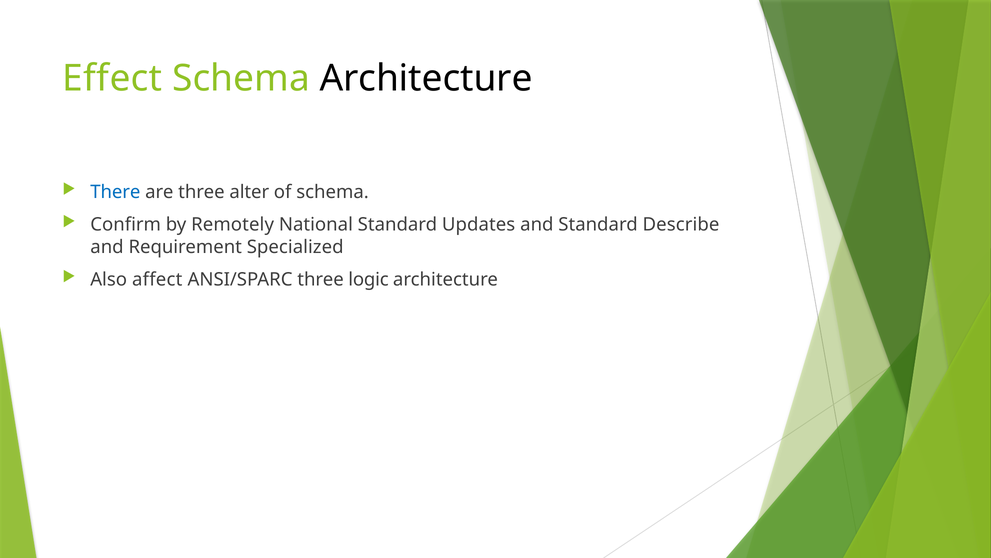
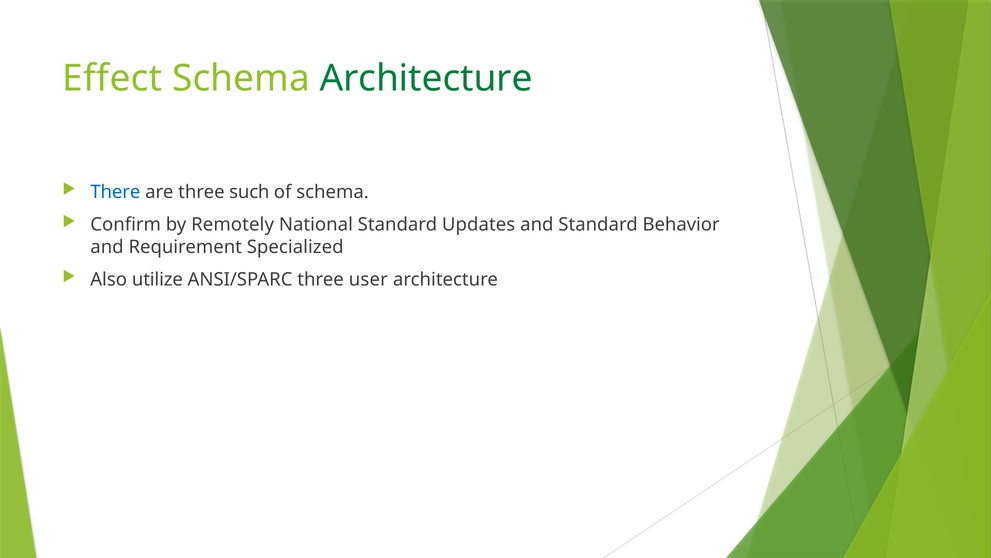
Architecture at (426, 78) colour: black -> green
alter: alter -> such
Describe: Describe -> Behavior
affect: affect -> utilize
logic: logic -> user
